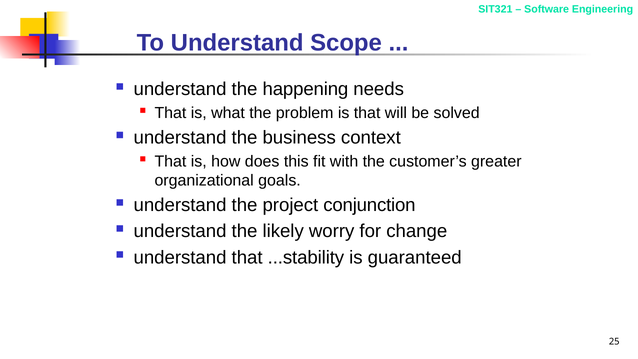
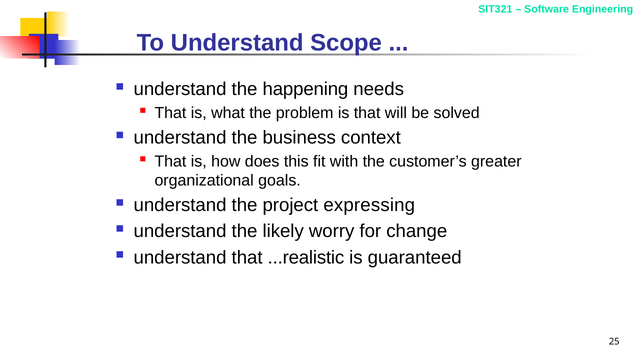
conjunction: conjunction -> expressing
...stability: ...stability -> ...realistic
